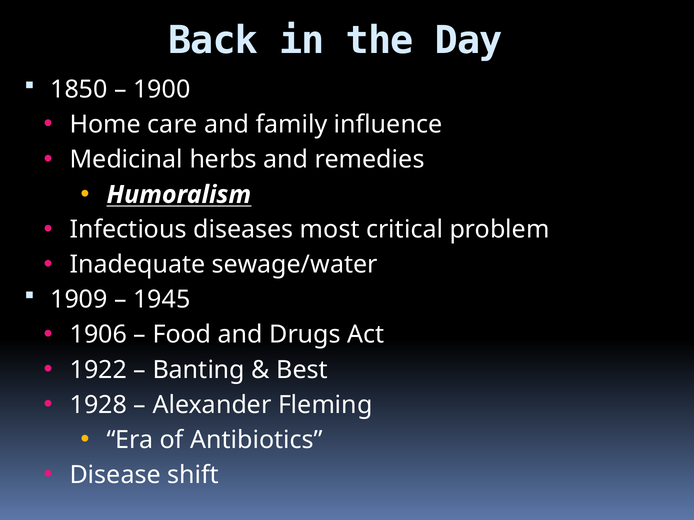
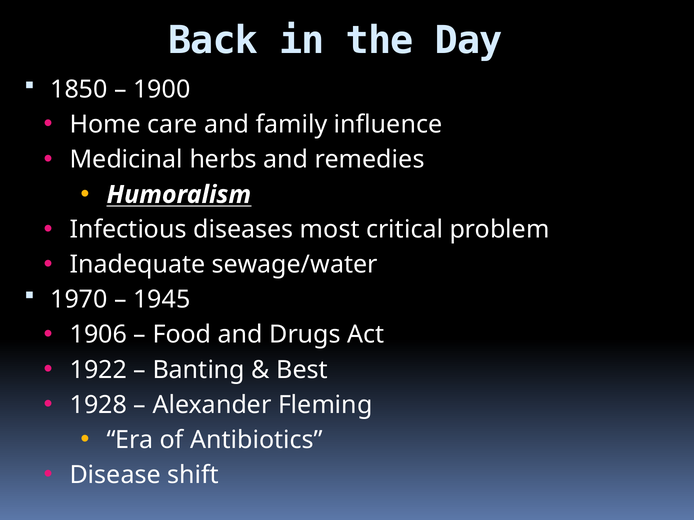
1909: 1909 -> 1970
